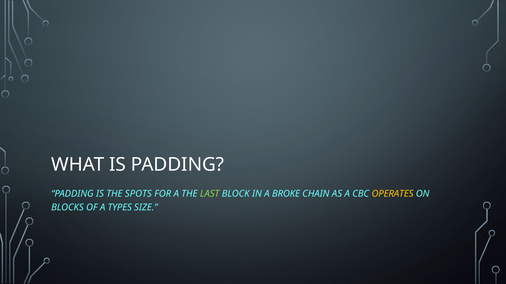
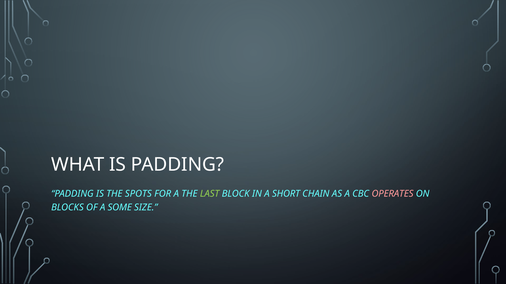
BROKE: BROKE -> SHORT
OPERATES colour: yellow -> pink
TYPES: TYPES -> SOME
